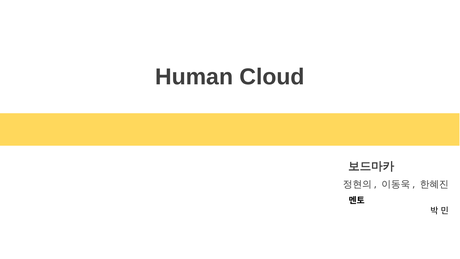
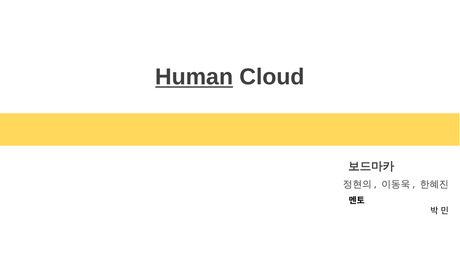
Human underline: none -> present
